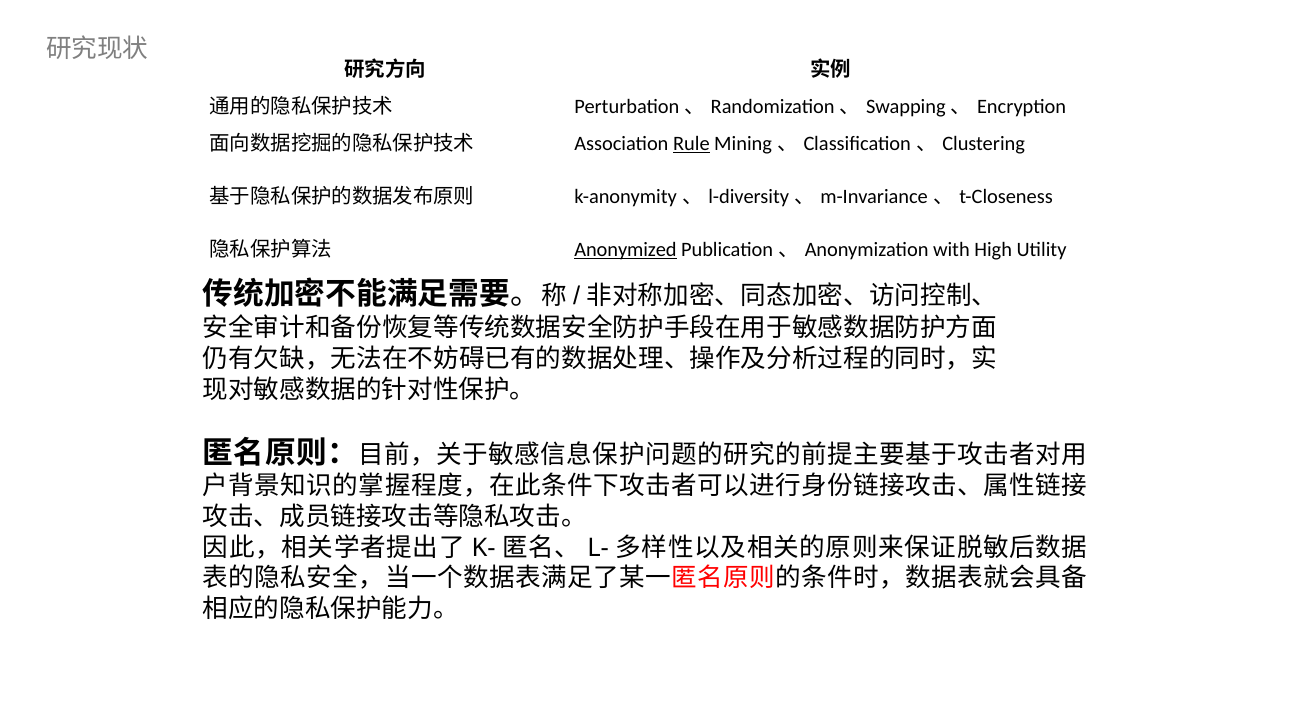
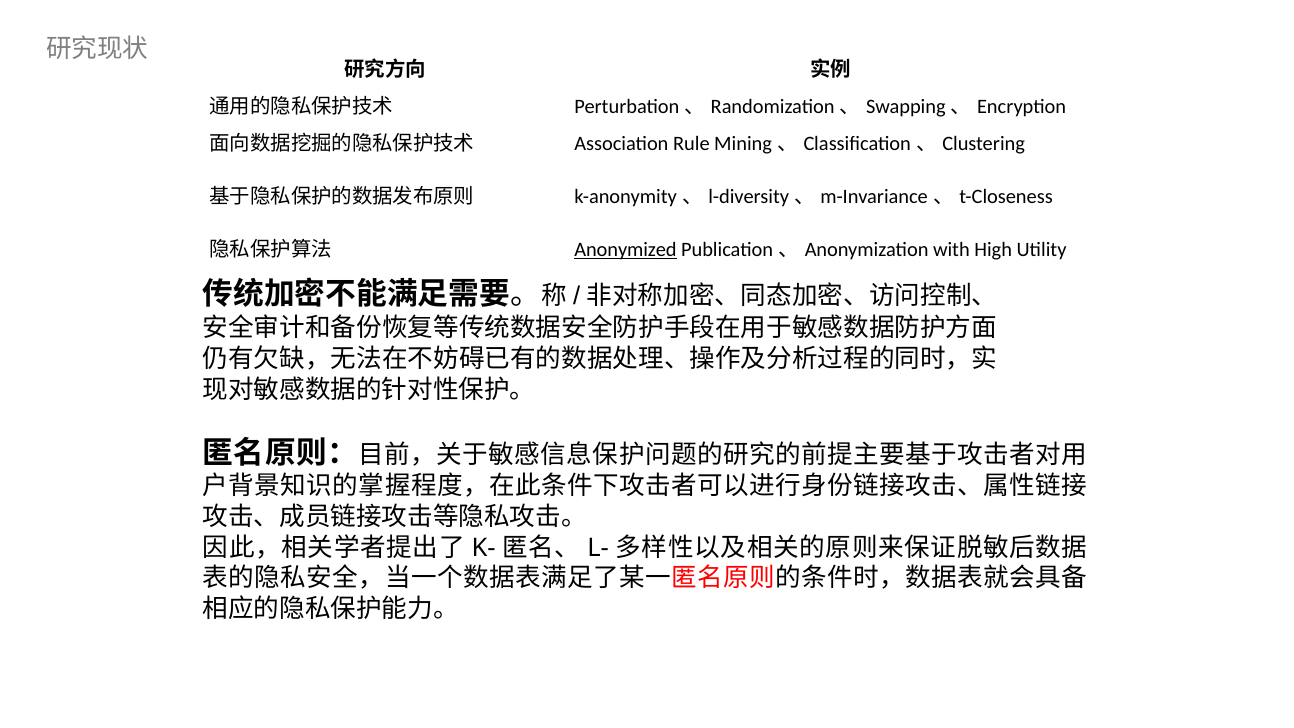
Rule underline: present -> none
